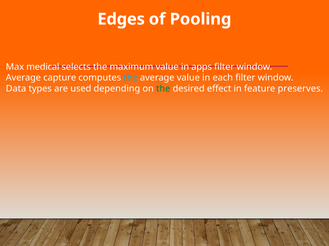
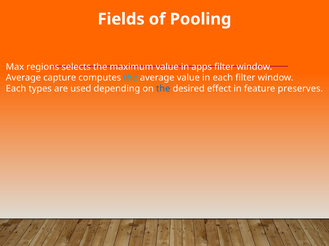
Edges: Edges -> Fields
medical: medical -> regions
Data at (16, 89): Data -> Each
the at (163, 89) colour: green -> blue
